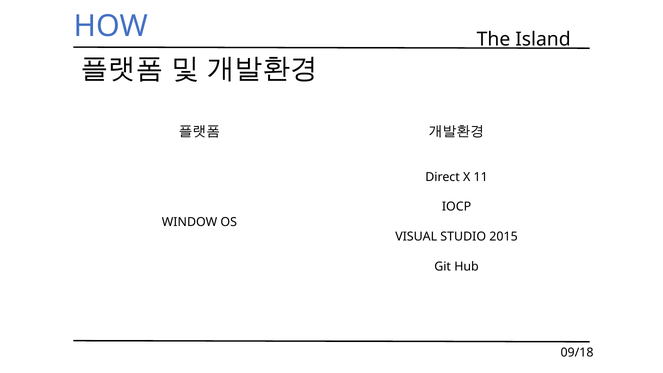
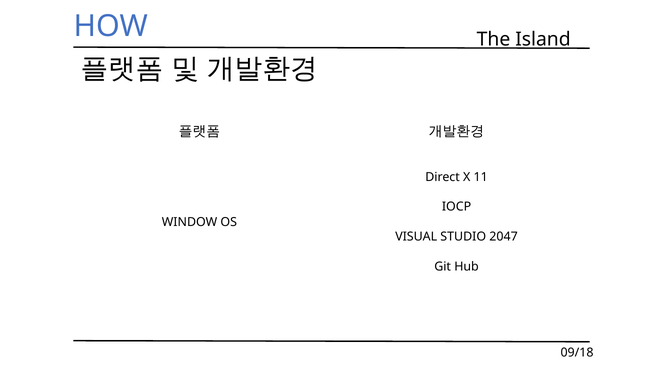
2015: 2015 -> 2047
